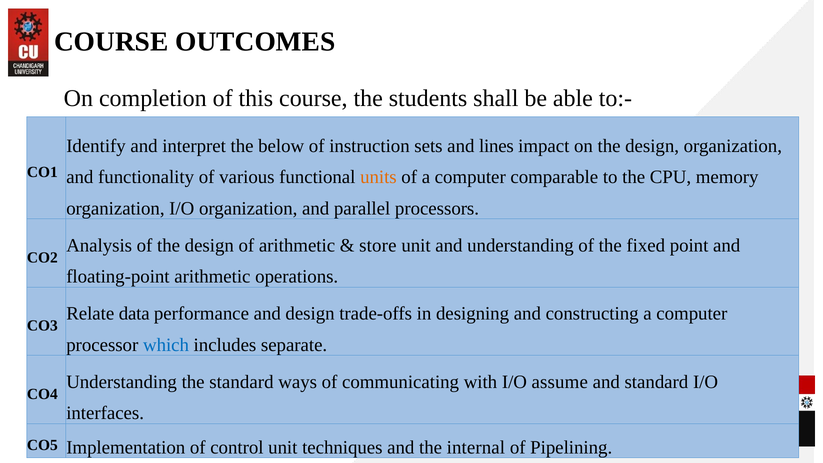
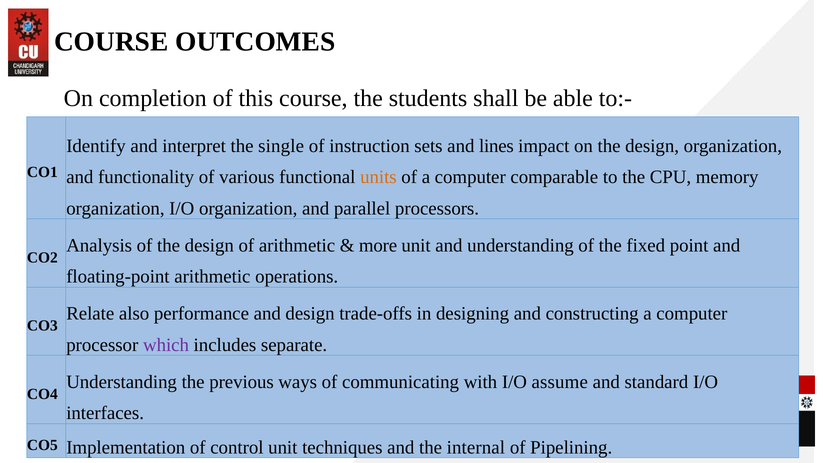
below: below -> single
store: store -> more
data: data -> also
which colour: blue -> purple
the standard: standard -> previous
